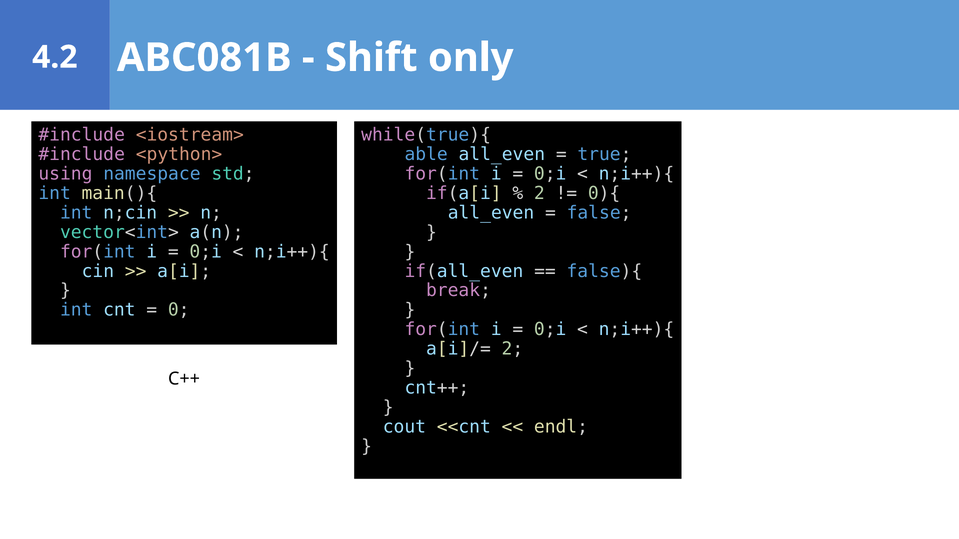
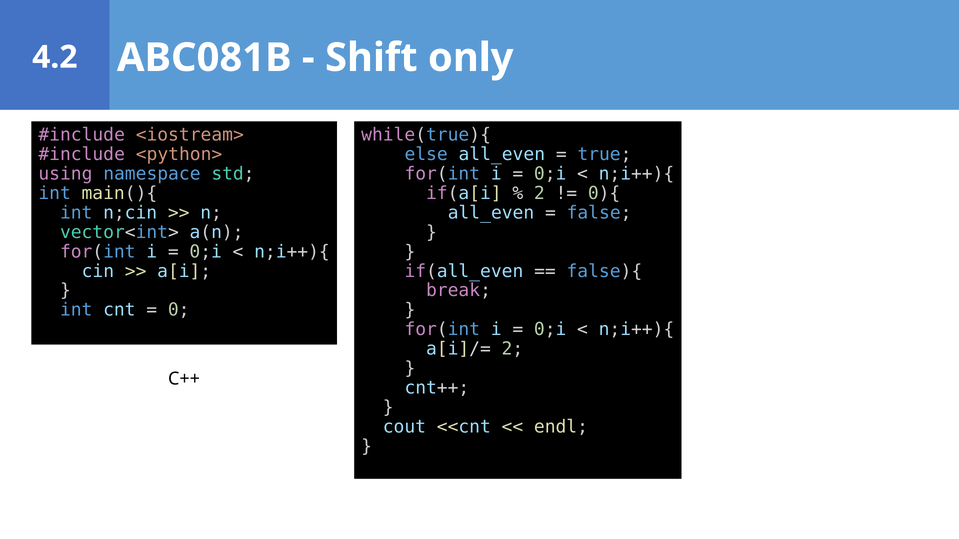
able: able -> else
